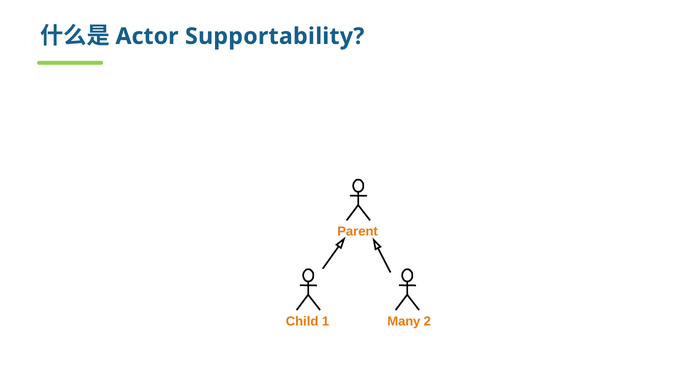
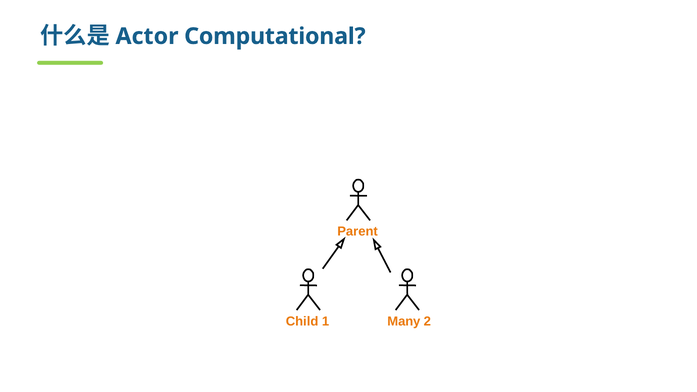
Supportability: Supportability -> Computational
